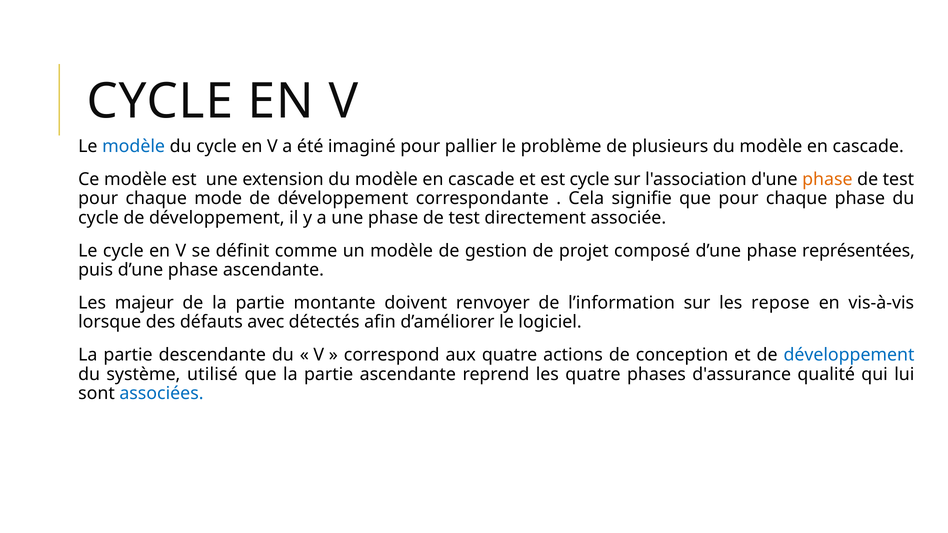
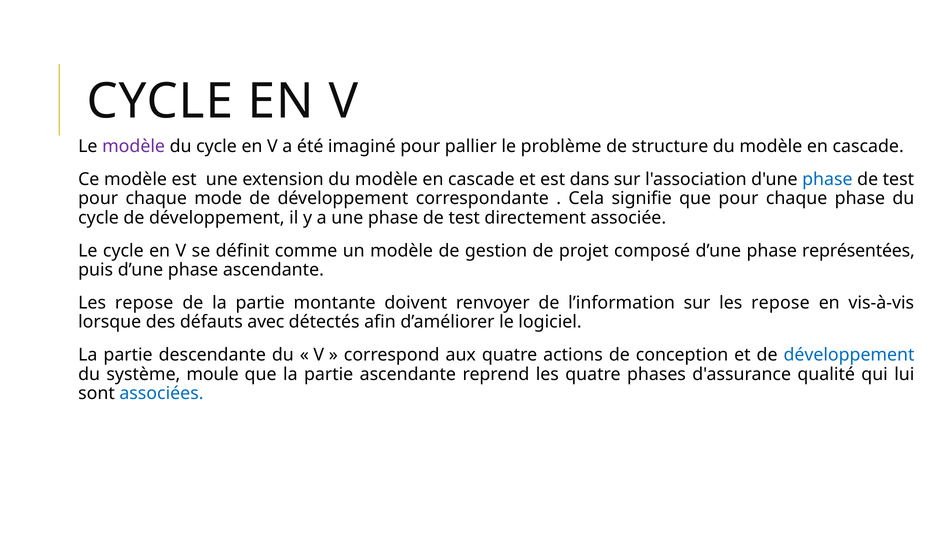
modèle at (134, 146) colour: blue -> purple
plusieurs: plusieurs -> structure
est cycle: cycle -> dans
phase at (827, 179) colour: orange -> blue
majeur at (144, 303): majeur -> repose
utilisé: utilisé -> moule
